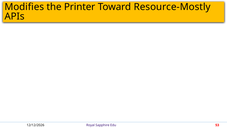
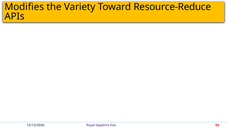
Printer: Printer -> Variety
Resource-Mostly: Resource-Mostly -> Resource-Reduce
